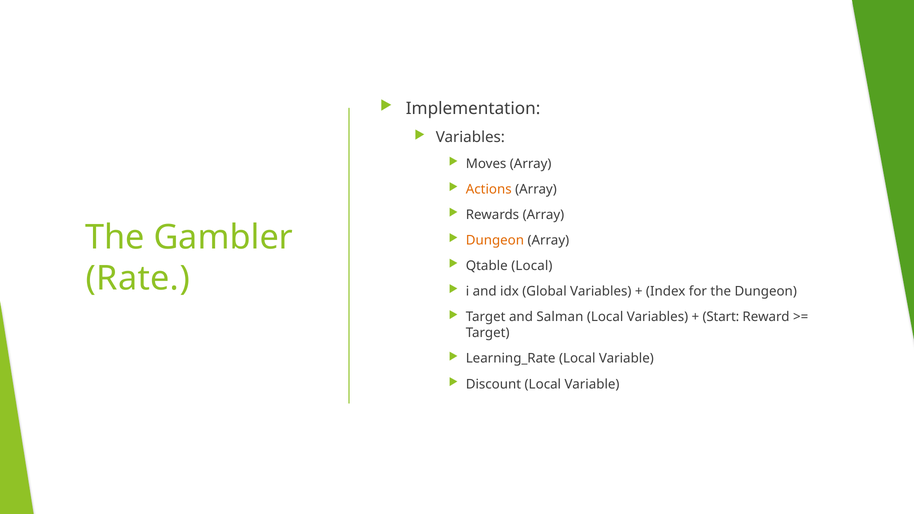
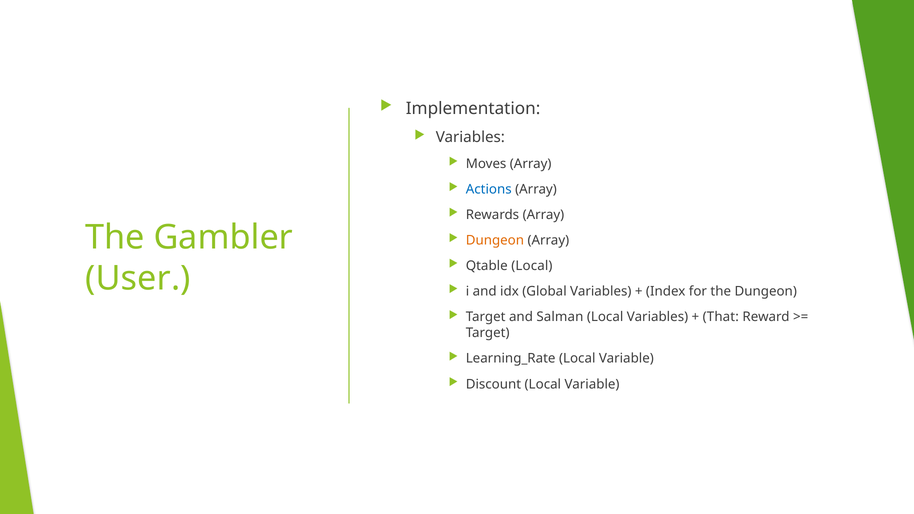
Actions colour: orange -> blue
Rate: Rate -> User
Start: Start -> That
